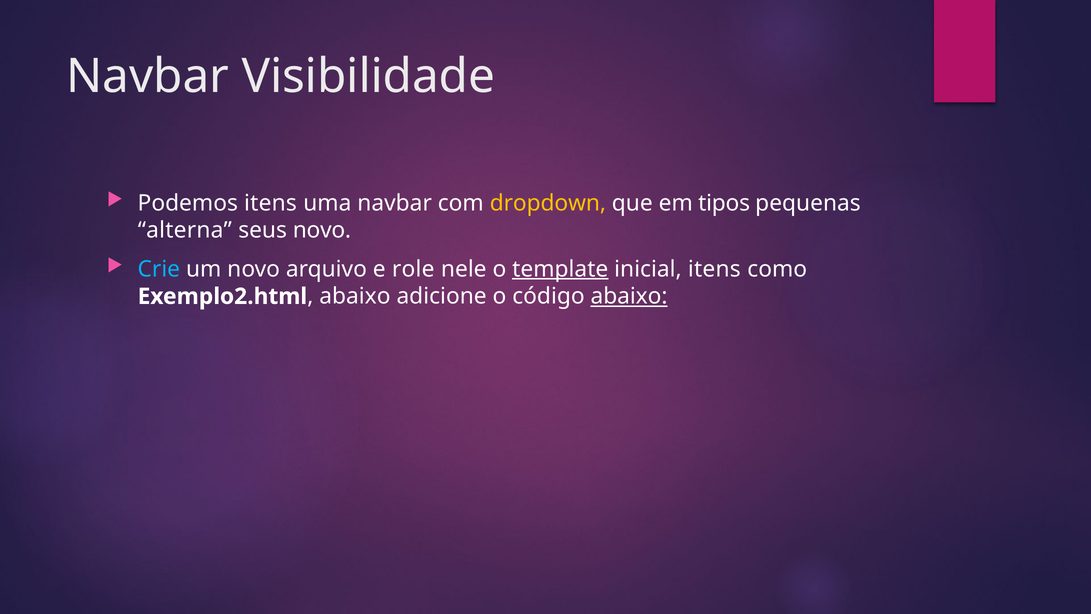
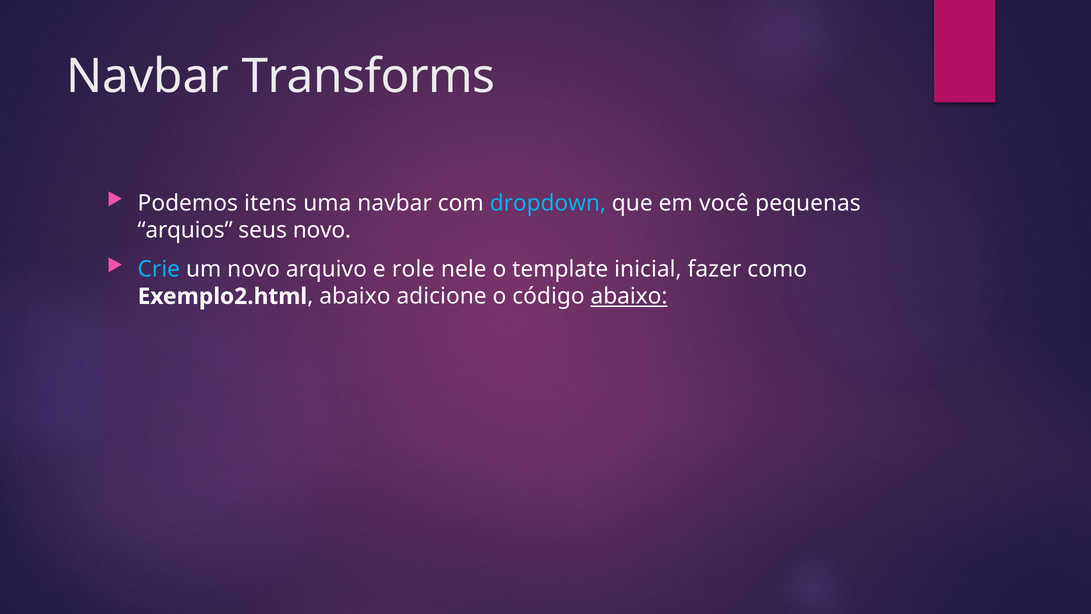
Visibilidade: Visibilidade -> Transforms
dropdown colour: yellow -> light blue
tipos: tipos -> você
alterna: alterna -> arquios
template underline: present -> none
inicial itens: itens -> fazer
